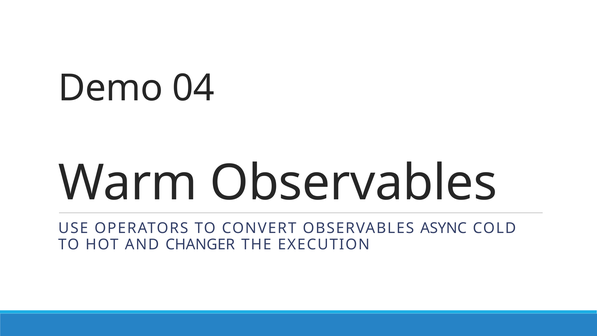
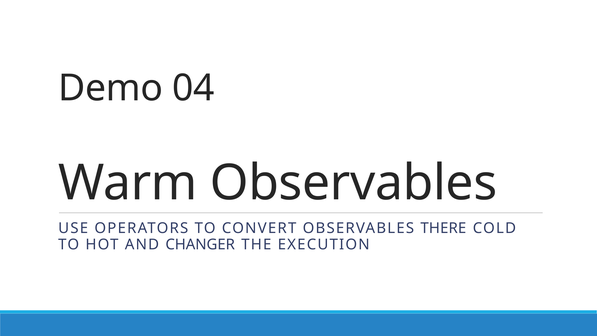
ASYNC: ASYNC -> THERE
